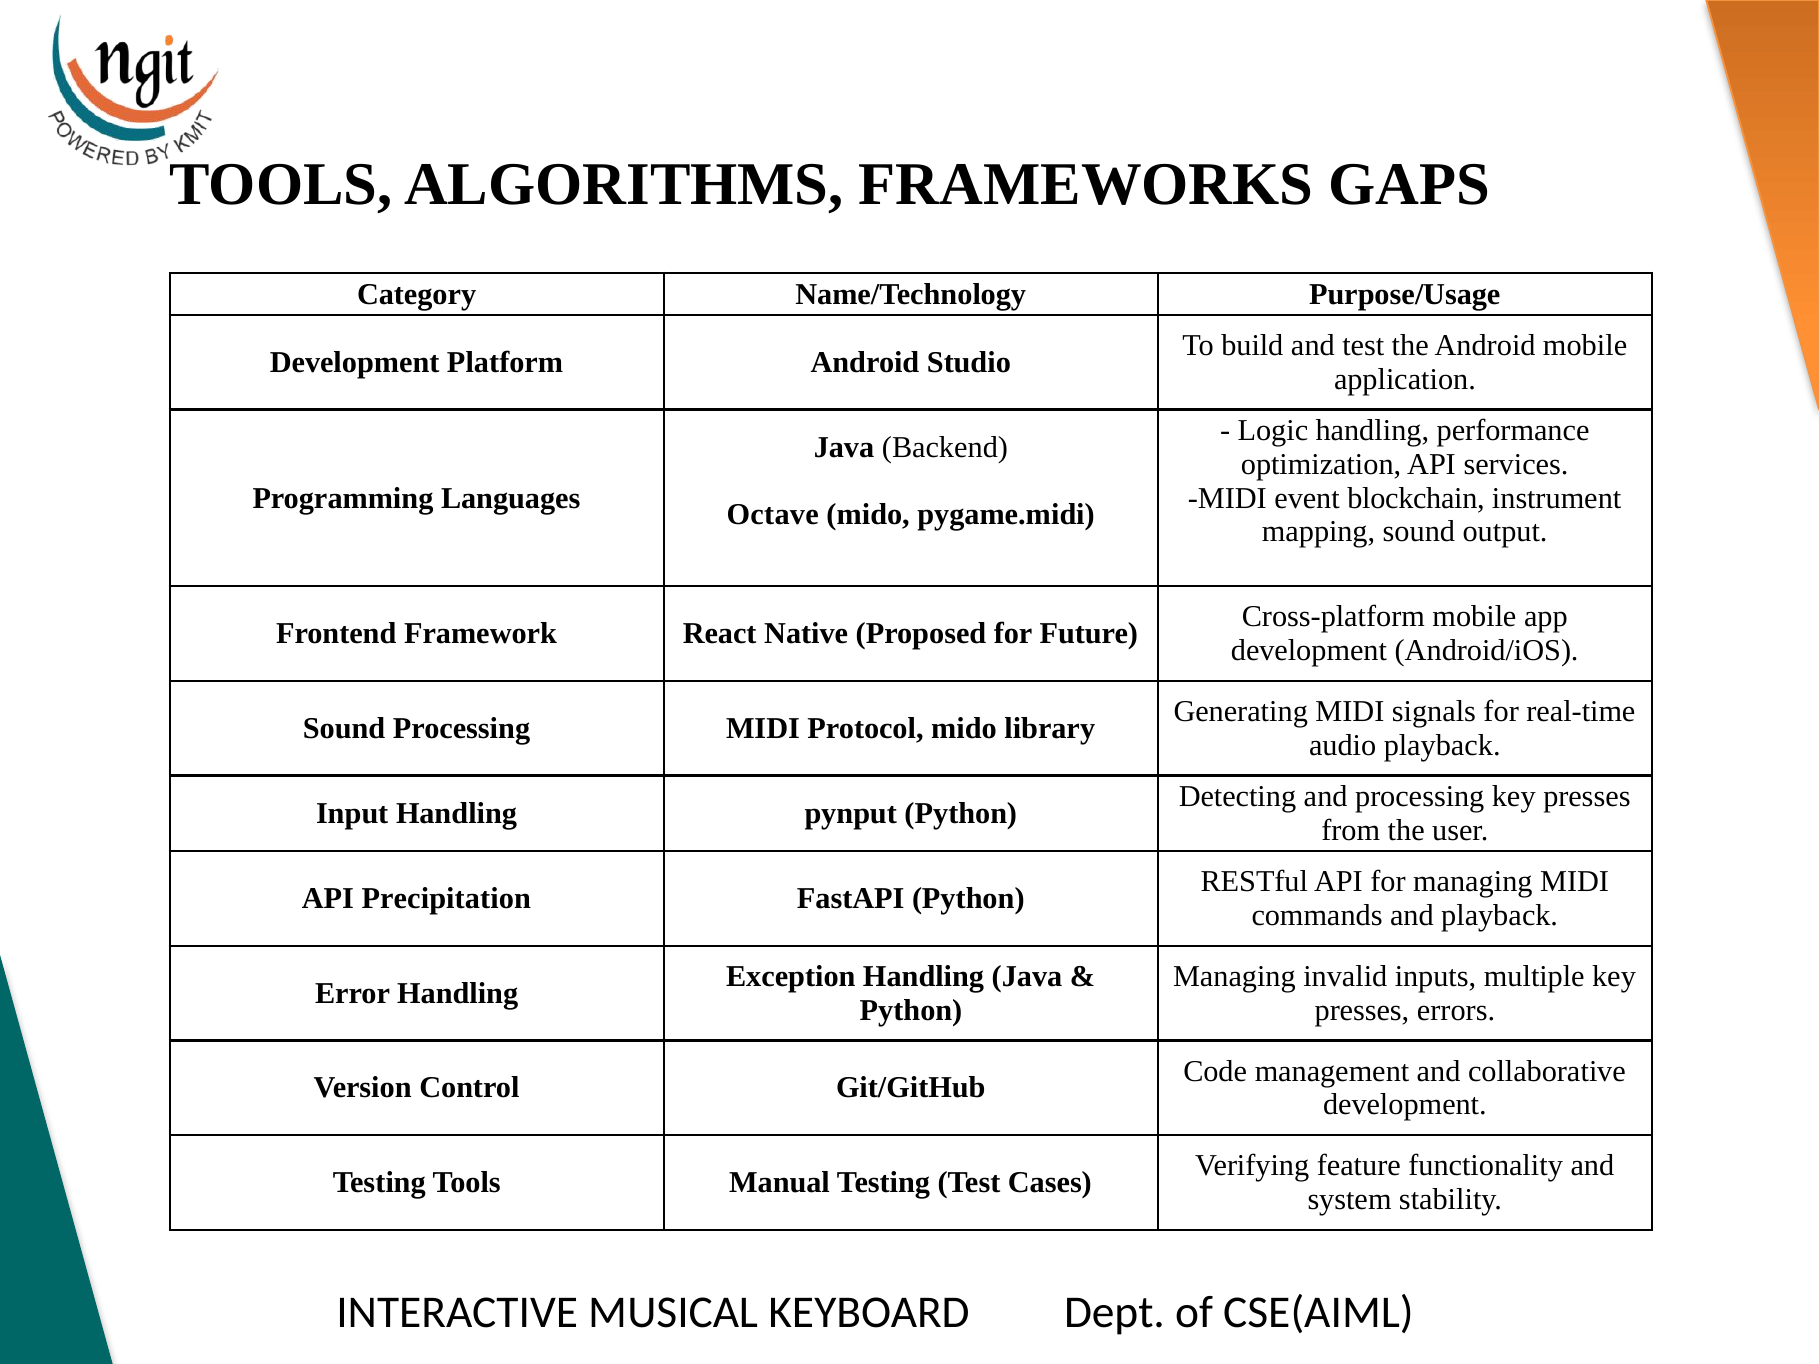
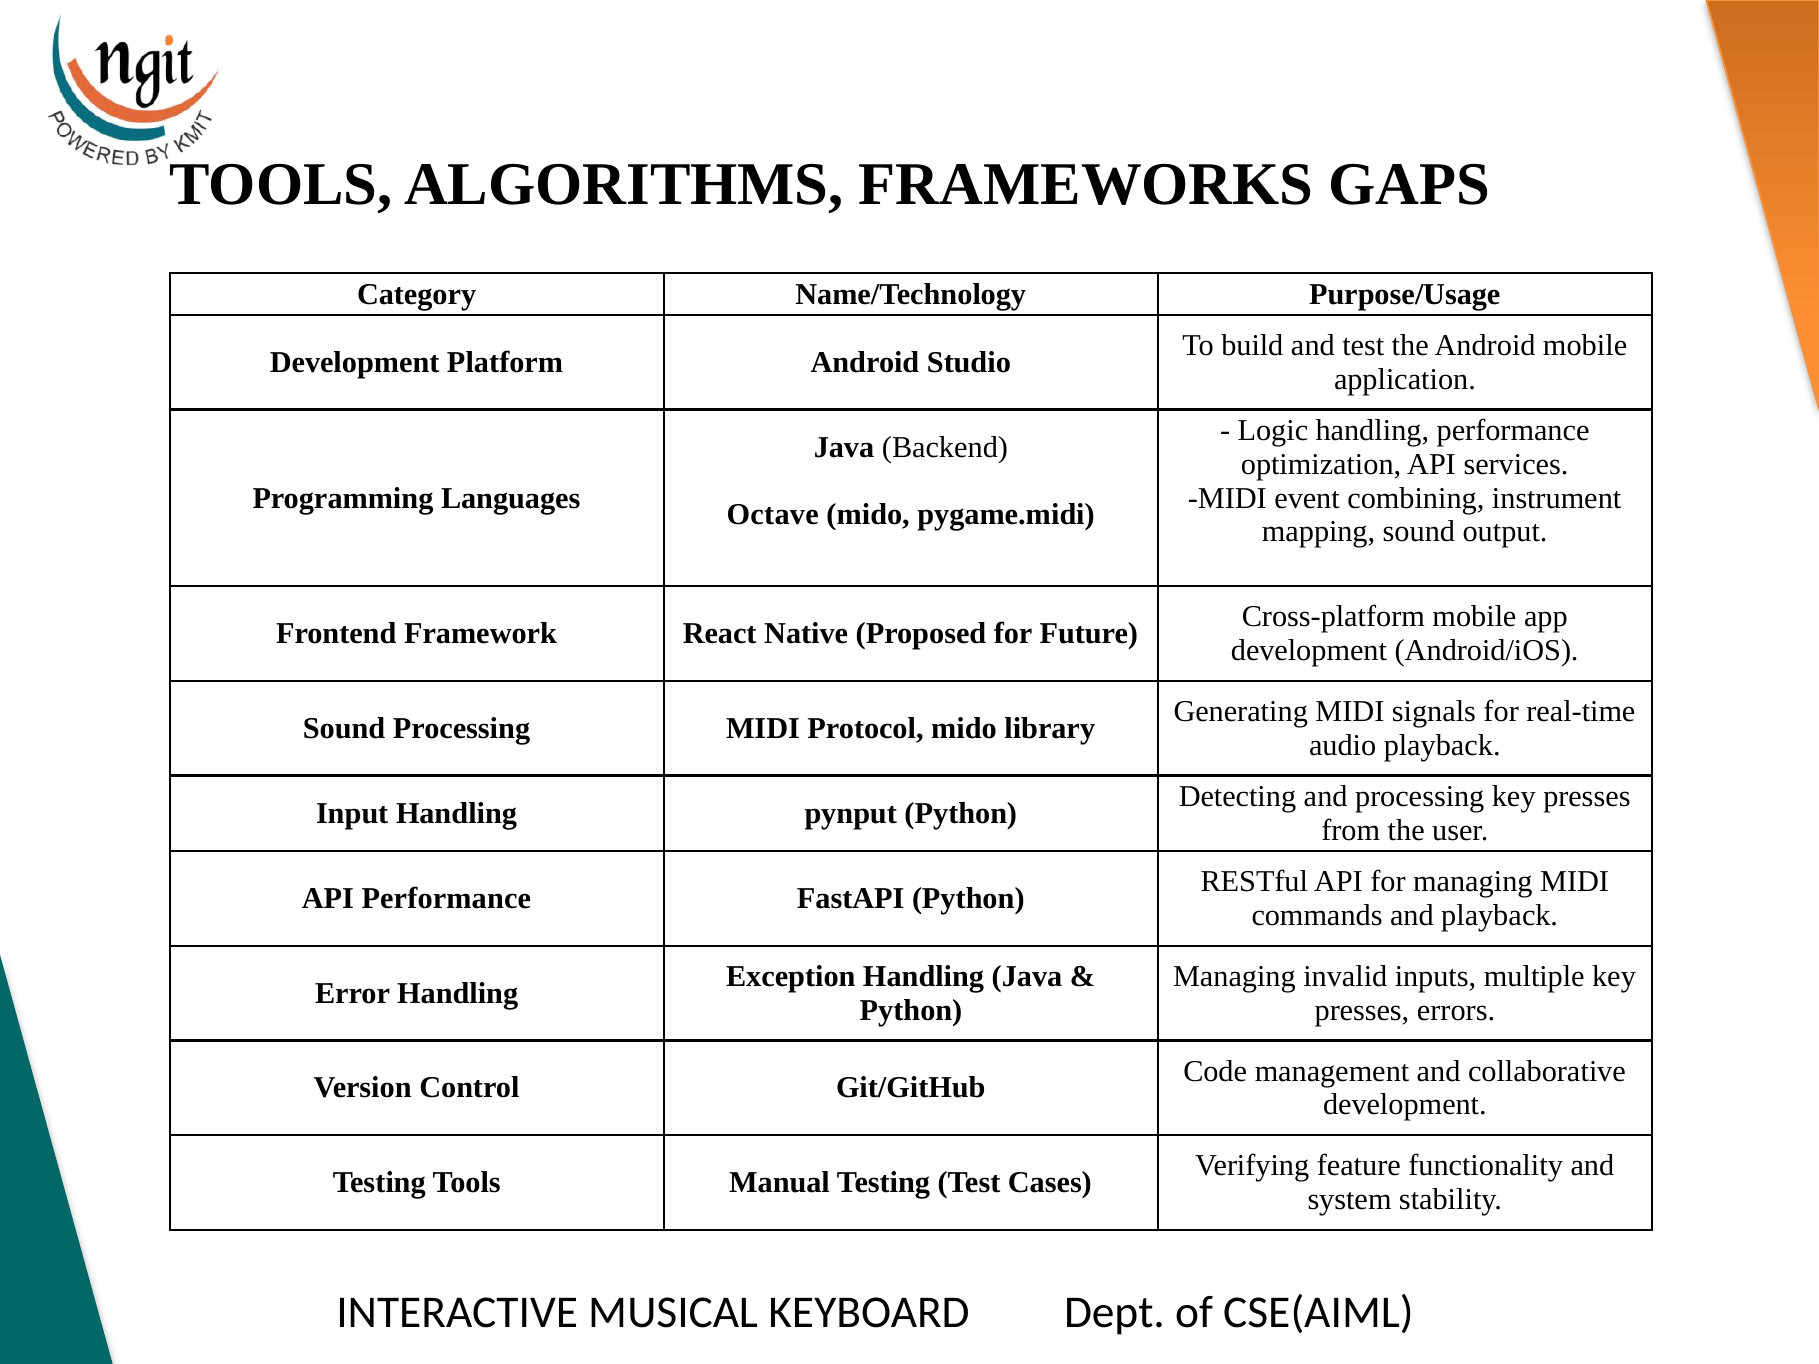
blockchain: blockchain -> combining
API Precipitation: Precipitation -> Performance
